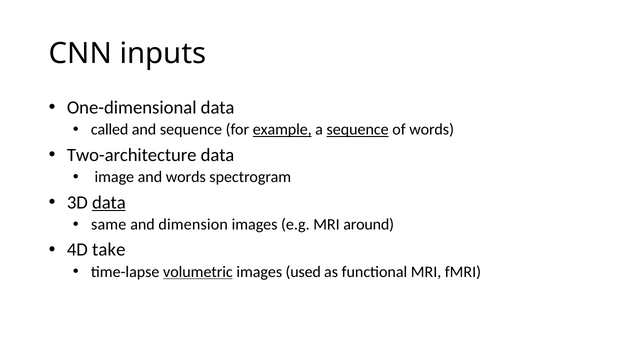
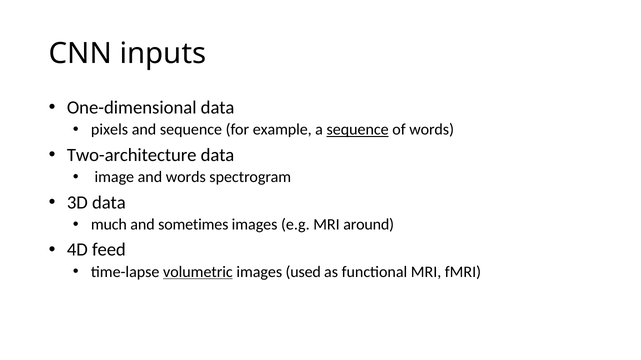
called: called -> pixels
example underline: present -> none
data at (109, 203) underline: present -> none
same: same -> much
dimension: dimension -> sometimes
take: take -> feed
